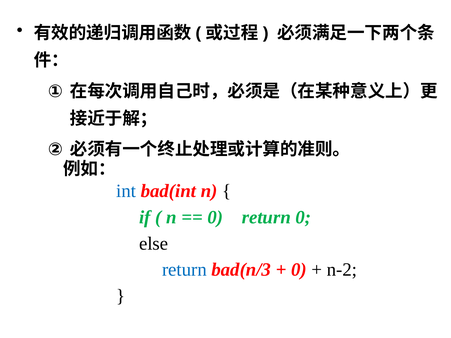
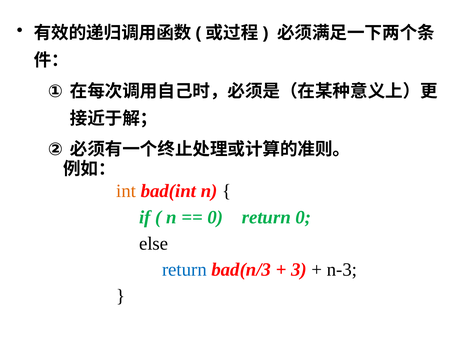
int colour: blue -> orange
0 at (299, 270): 0 -> 3
n-2: n-2 -> n-3
